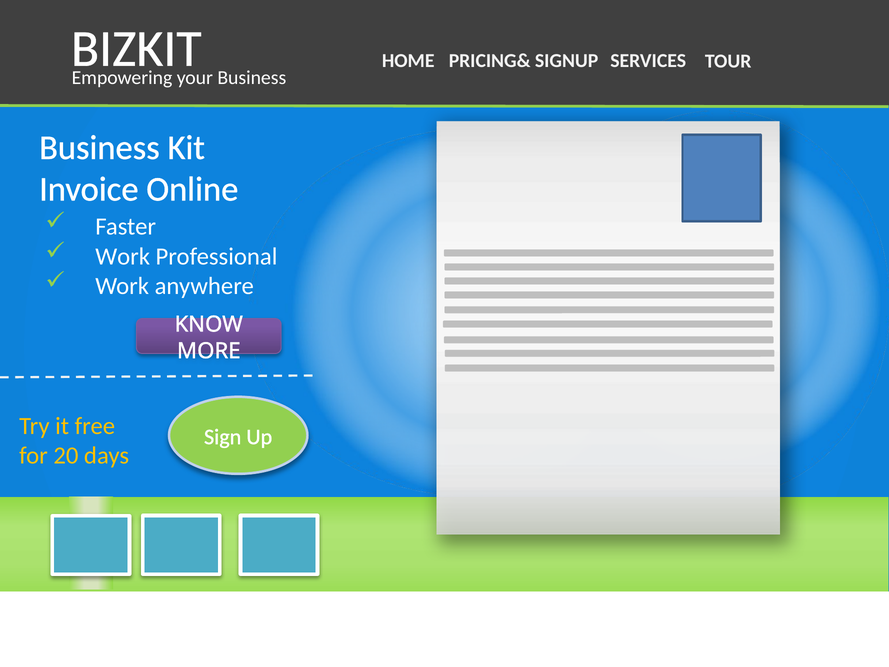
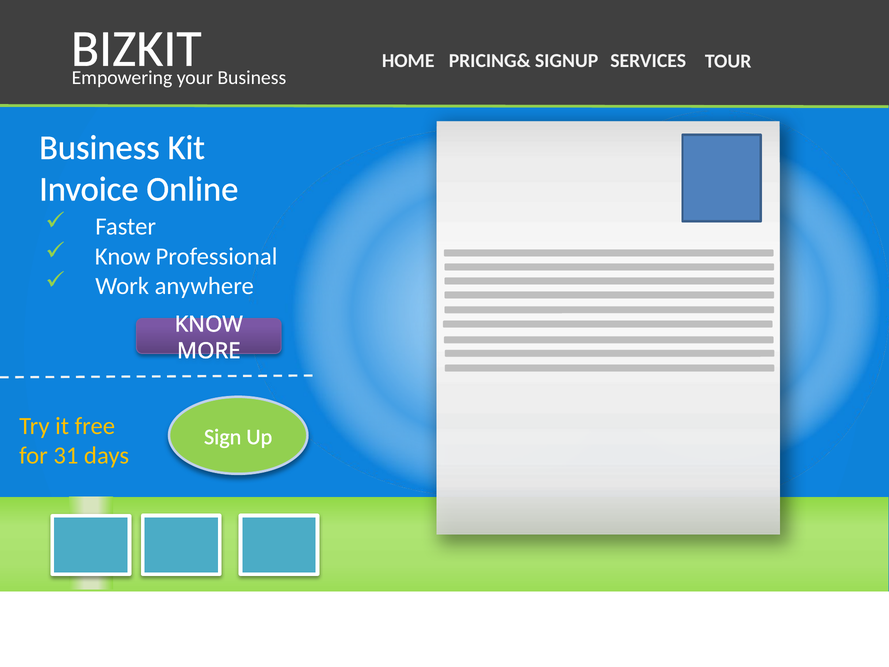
Work at (123, 256): Work -> Know
20: 20 -> 31
